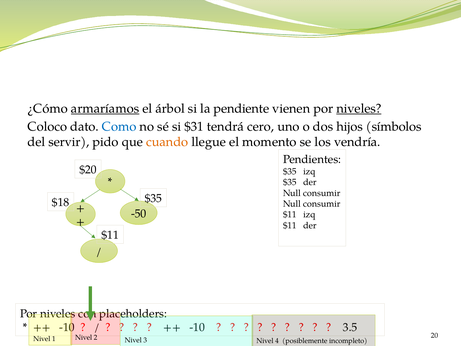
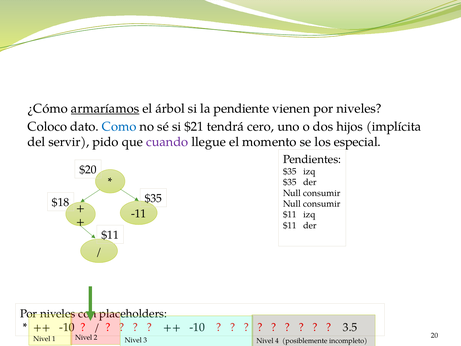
niveles at (359, 108) underline: present -> none
$31: $31 -> $21
símbolos: símbolos -> implícita
cuando colour: orange -> purple
vendría: vendría -> especial
-50: -50 -> -11
